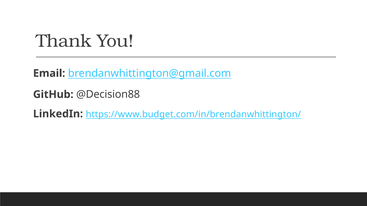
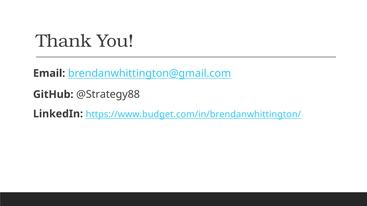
@Decision88: @Decision88 -> @Strategy88
